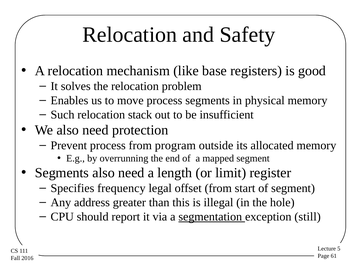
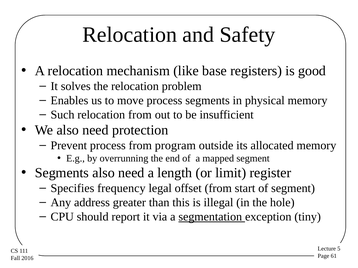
relocation stack: stack -> from
still: still -> tiny
